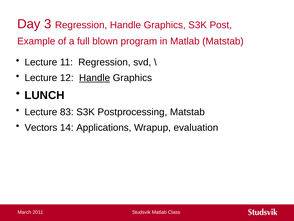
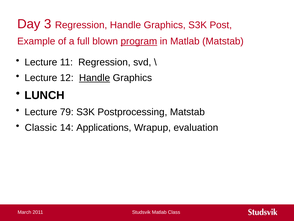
program underline: none -> present
83: 83 -> 79
Vectors: Vectors -> Classic
